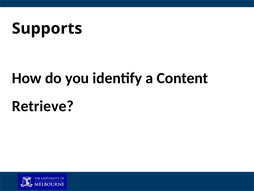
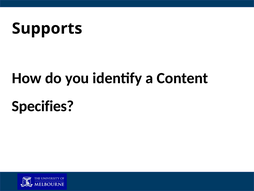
Retrieve: Retrieve -> Specifies
